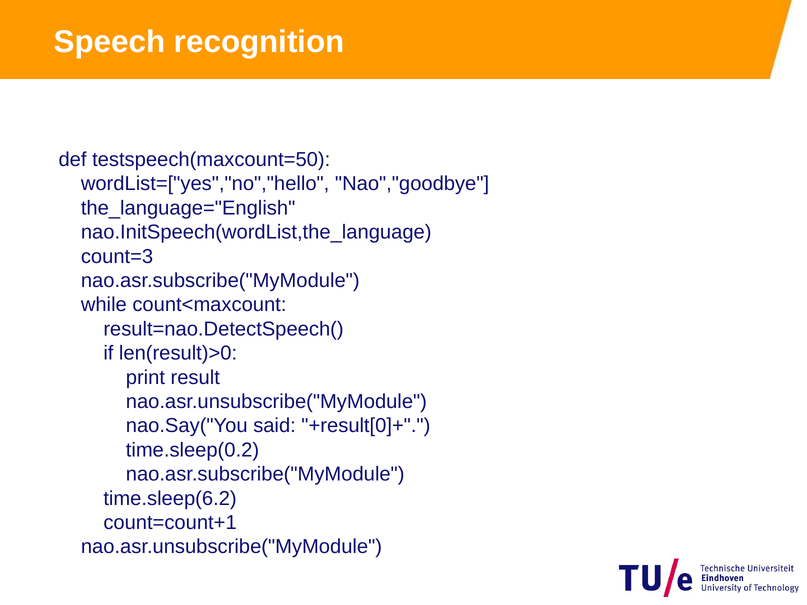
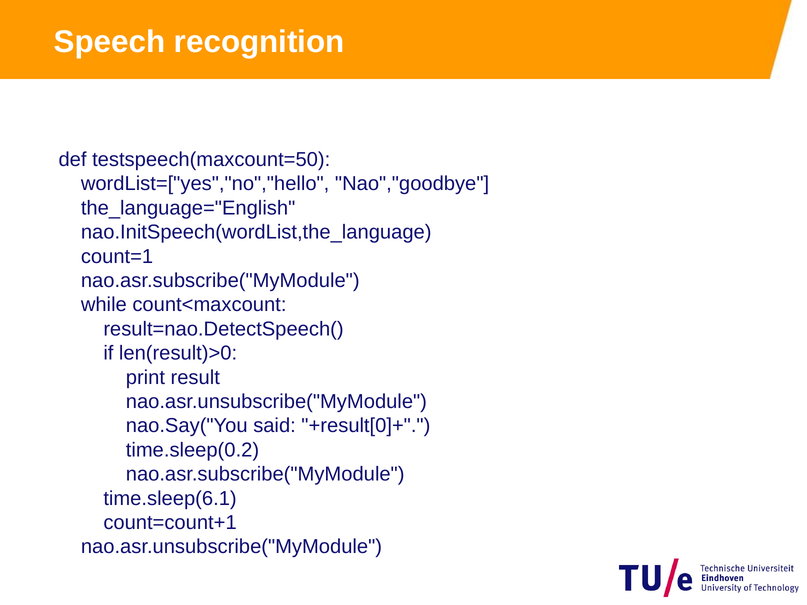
count=3: count=3 -> count=1
time.sleep(6.2: time.sleep(6.2 -> time.sleep(6.1
